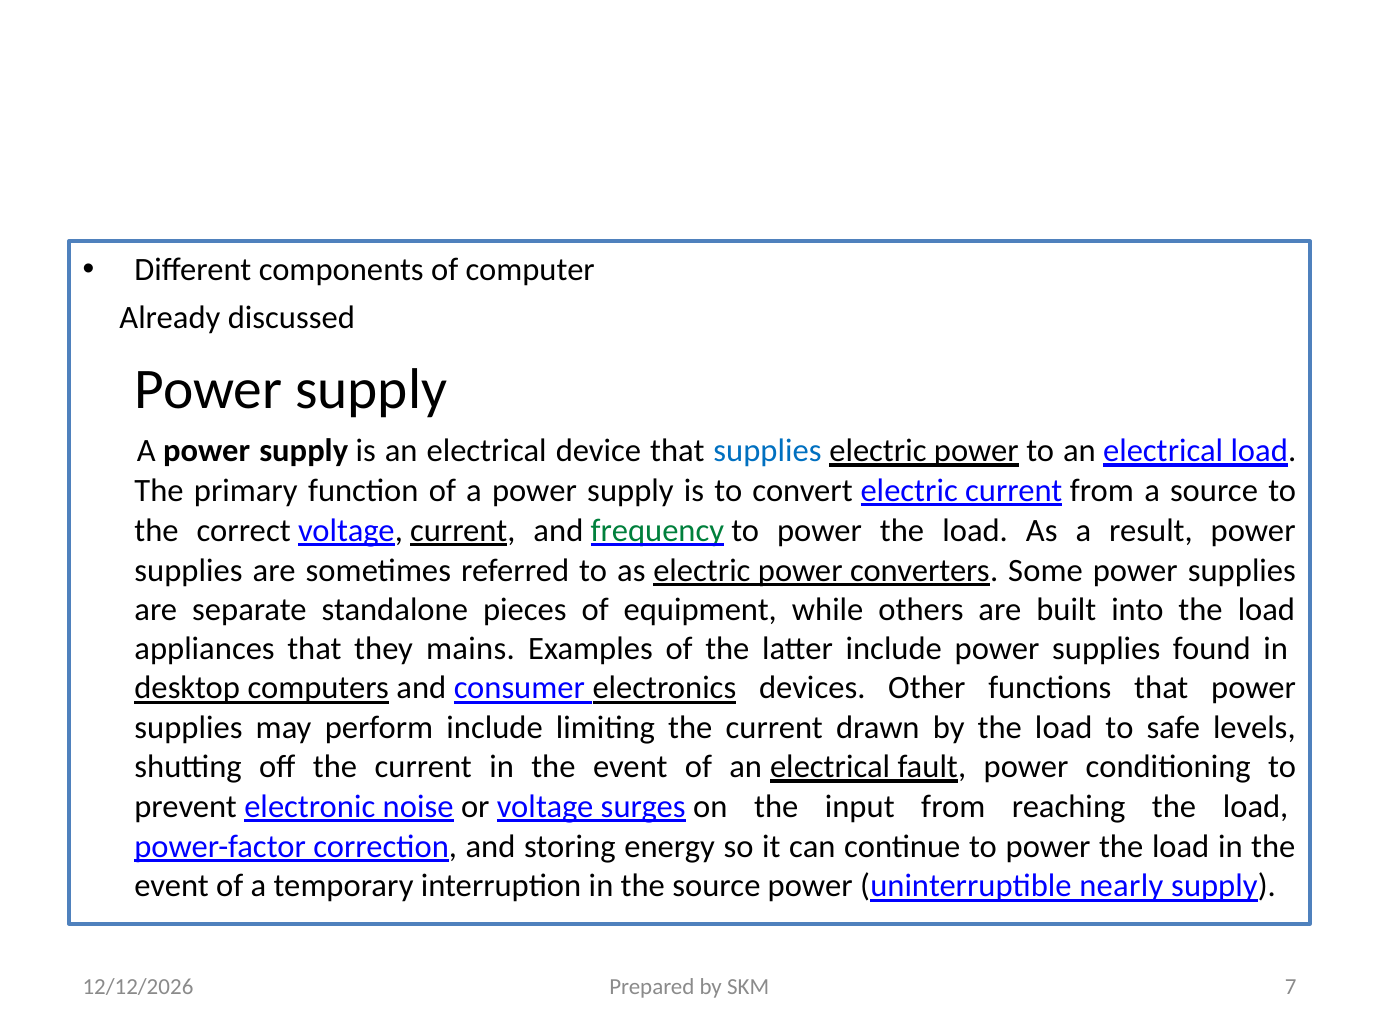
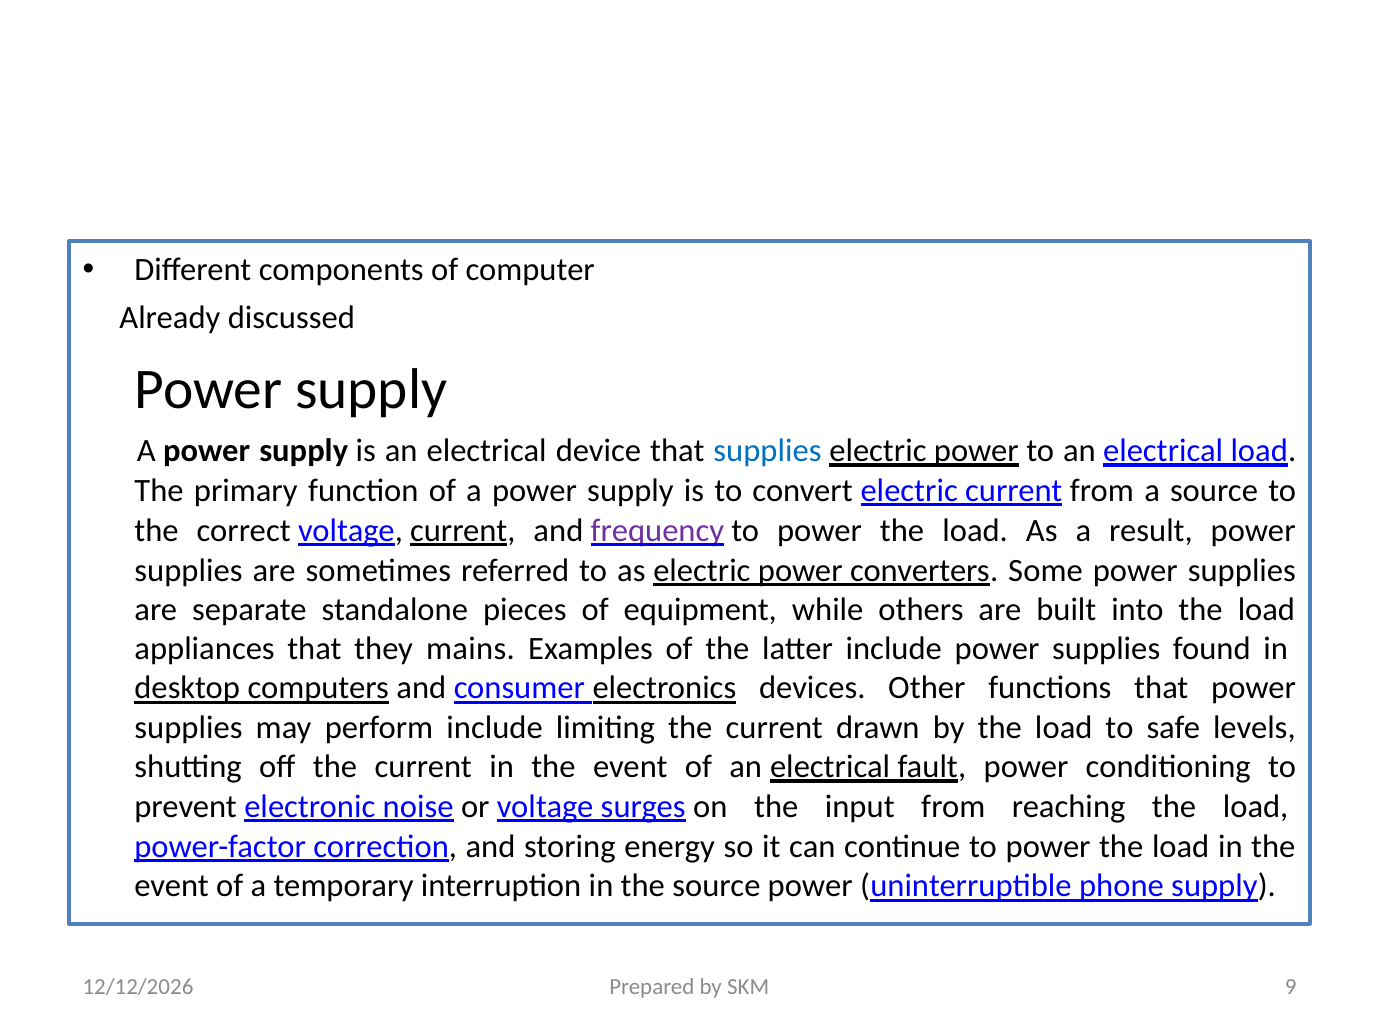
frequency colour: green -> purple
nearly: nearly -> phone
7: 7 -> 9
